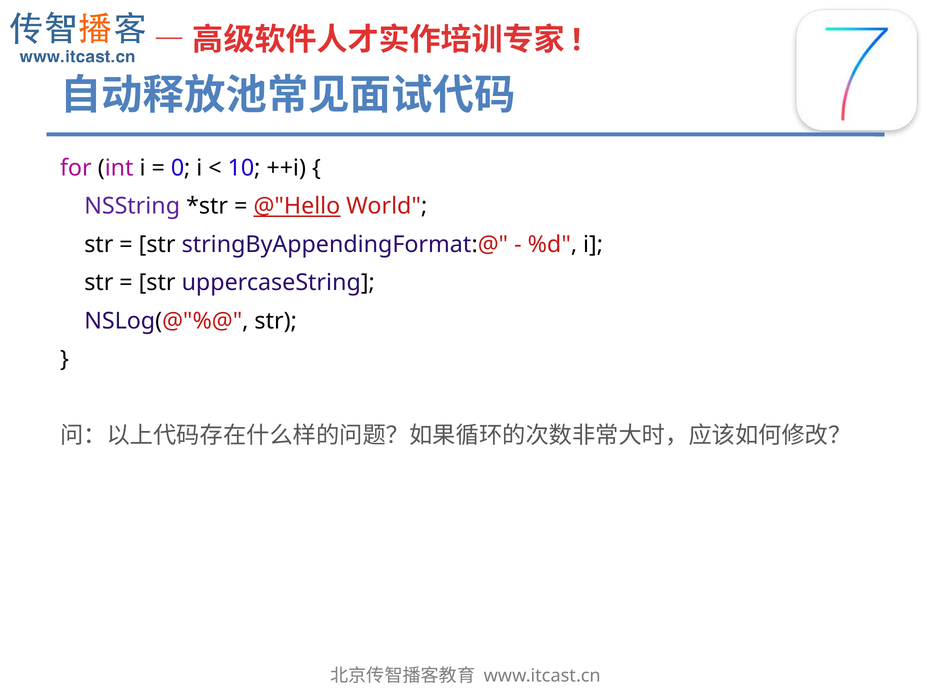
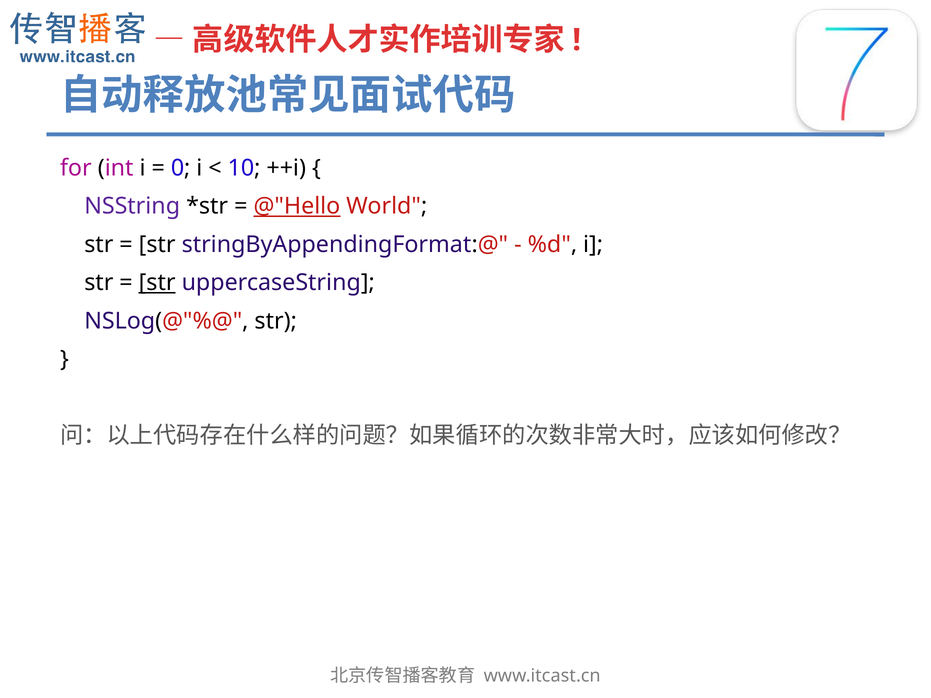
str at (157, 283) underline: none -> present
